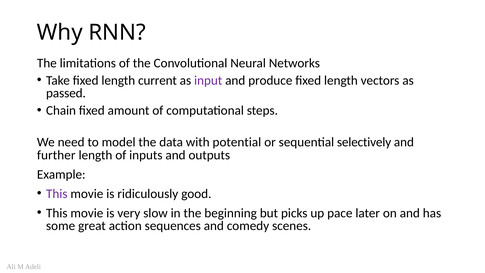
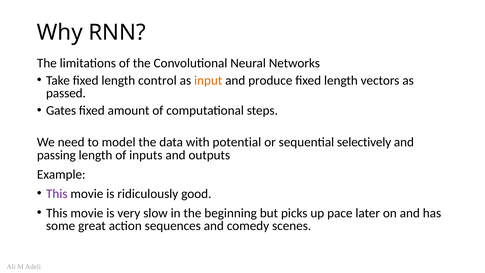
current: current -> control
input colour: purple -> orange
Chain: Chain -> Gates
further: further -> passing
